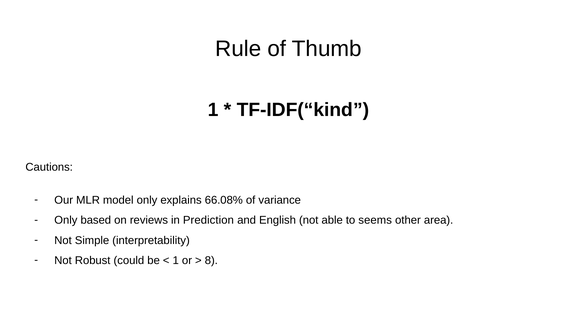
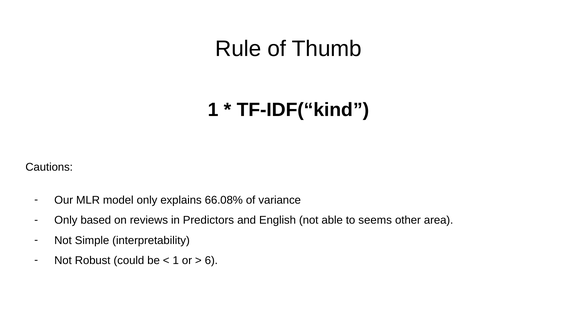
Prediction: Prediction -> Predictors
8: 8 -> 6
